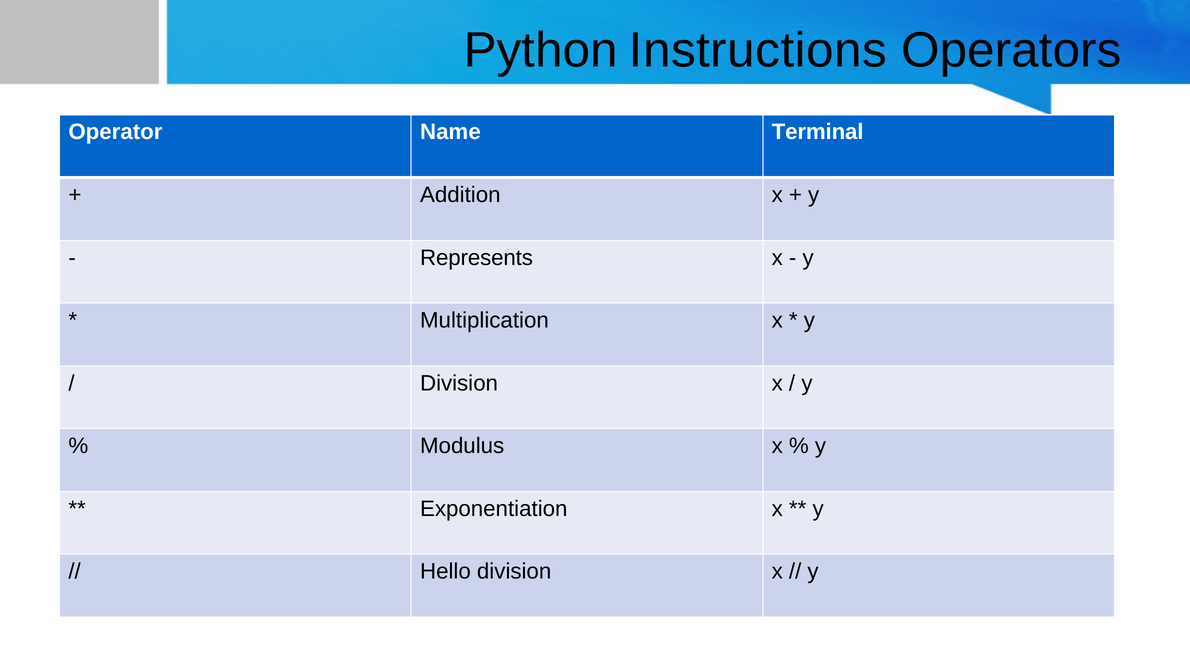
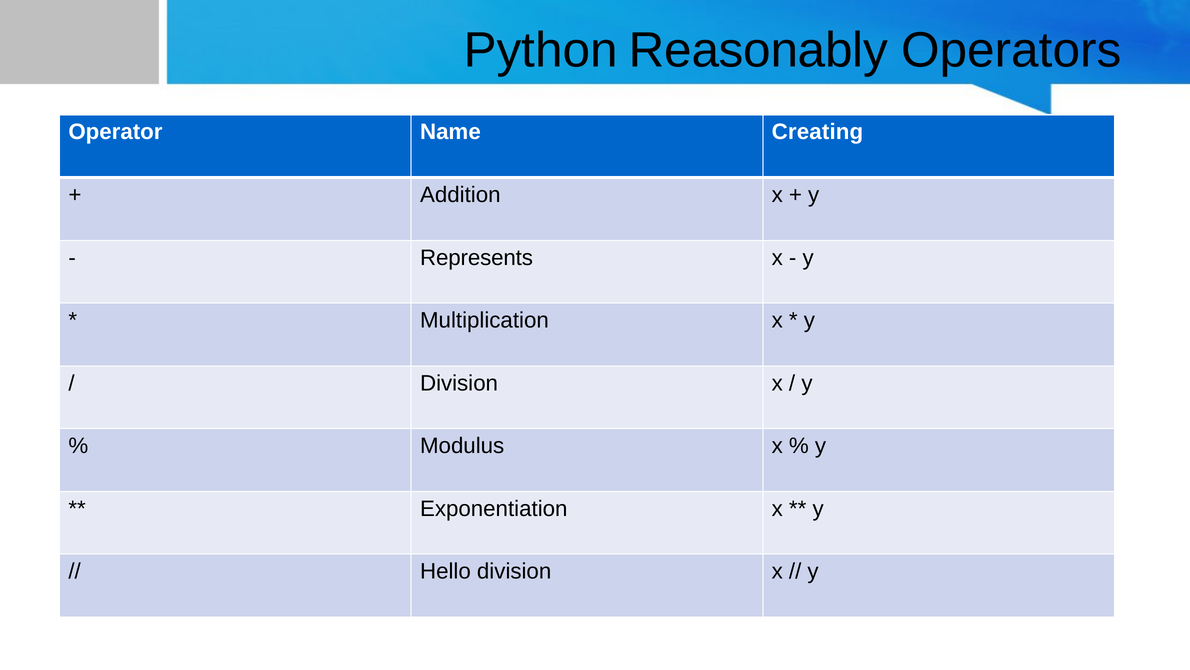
Instructions: Instructions -> Reasonably
Terminal: Terminal -> Creating
